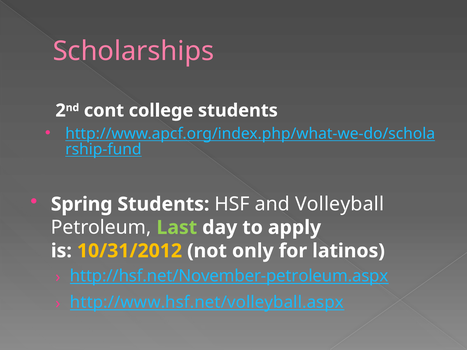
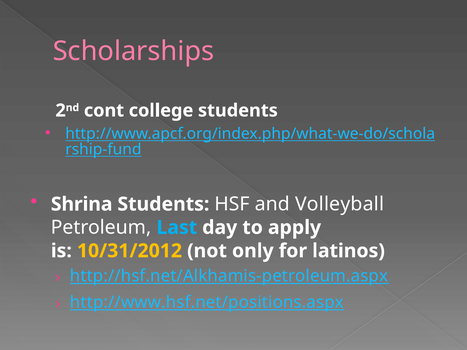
Spring: Spring -> Shrina
Last colour: light green -> light blue
http://hsf.net/November-petroleum.aspx: http://hsf.net/November-petroleum.aspx -> http://hsf.net/Alkhamis-petroleum.aspx
http://www.hsf.net/volleyball.aspx: http://www.hsf.net/volleyball.aspx -> http://www.hsf.net/positions.aspx
